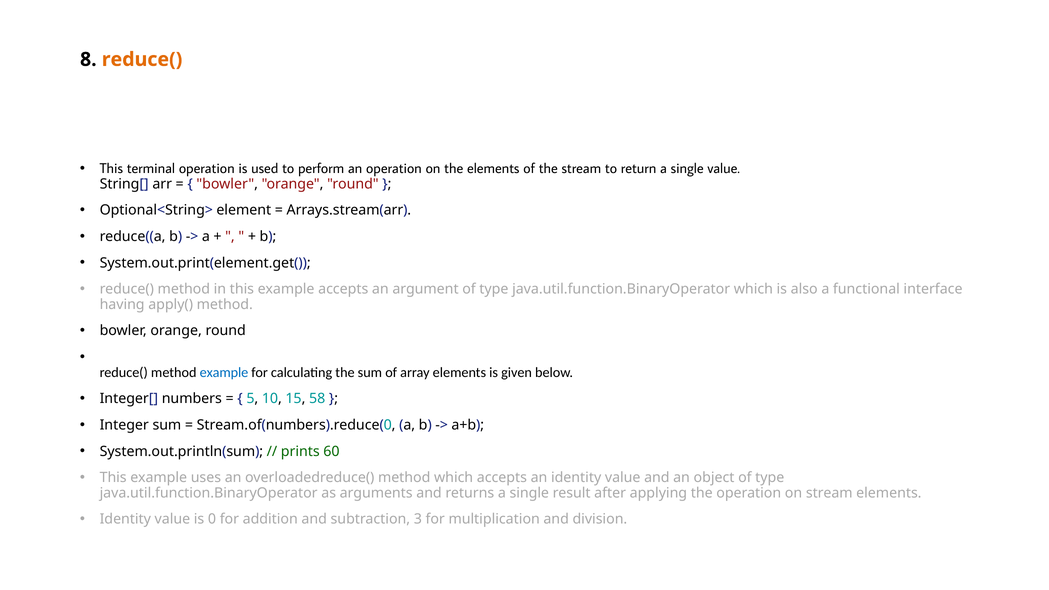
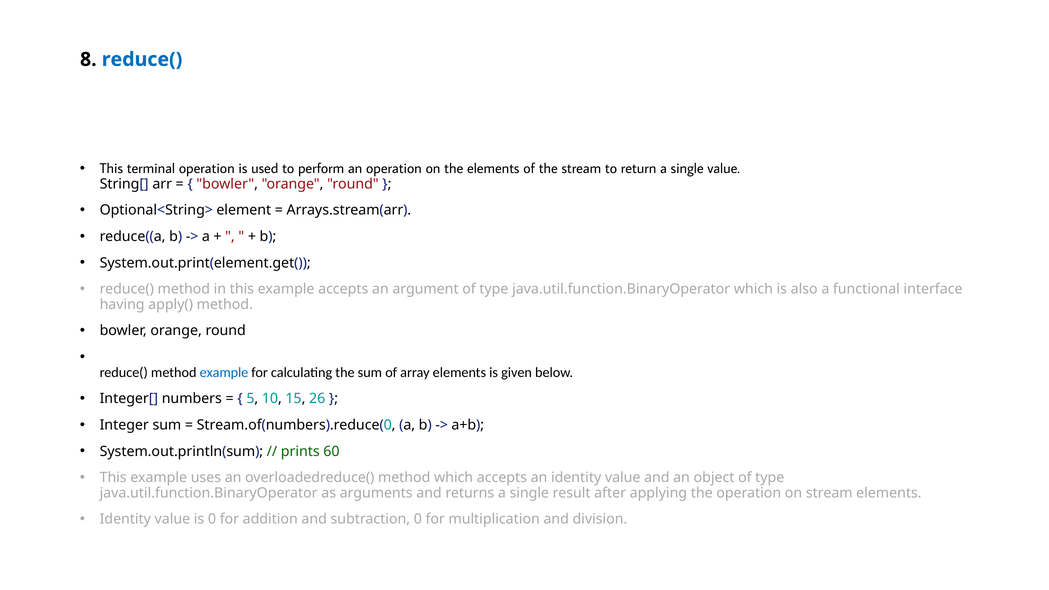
reduce( at (142, 59) colour: orange -> blue
58: 58 -> 26
subtraction 3: 3 -> 0
